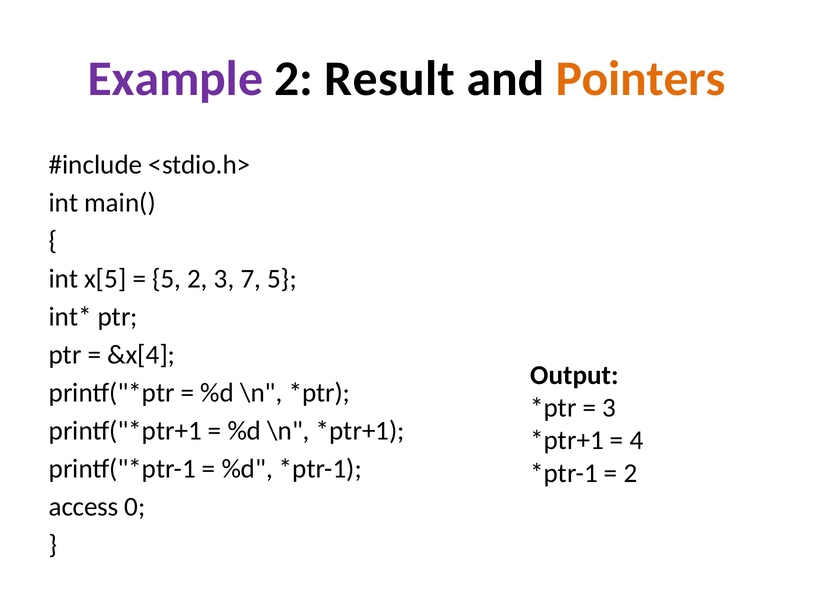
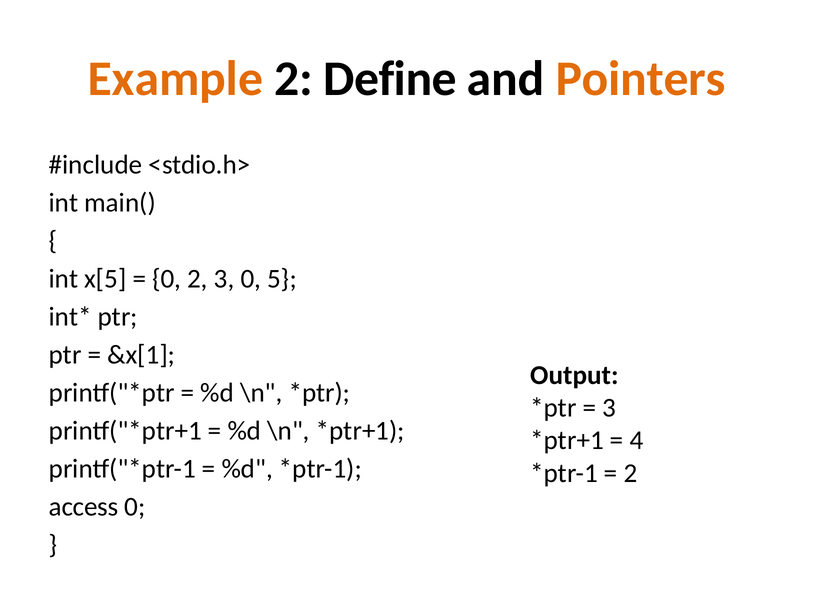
Example colour: purple -> orange
Result: Result -> Define
5 at (167, 279): 5 -> 0
3 7: 7 -> 0
&x[4: &x[4 -> &x[1
